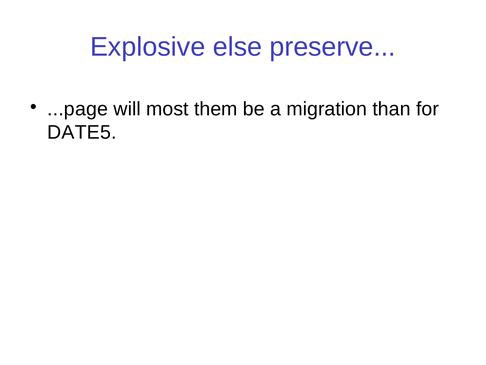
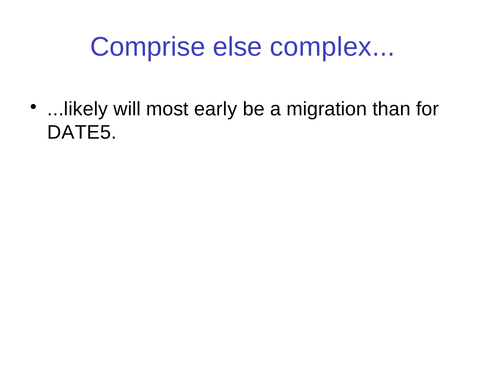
Explosive: Explosive -> Comprise
preserve: preserve -> complex
...page: ...page -> ...likely
them: them -> early
